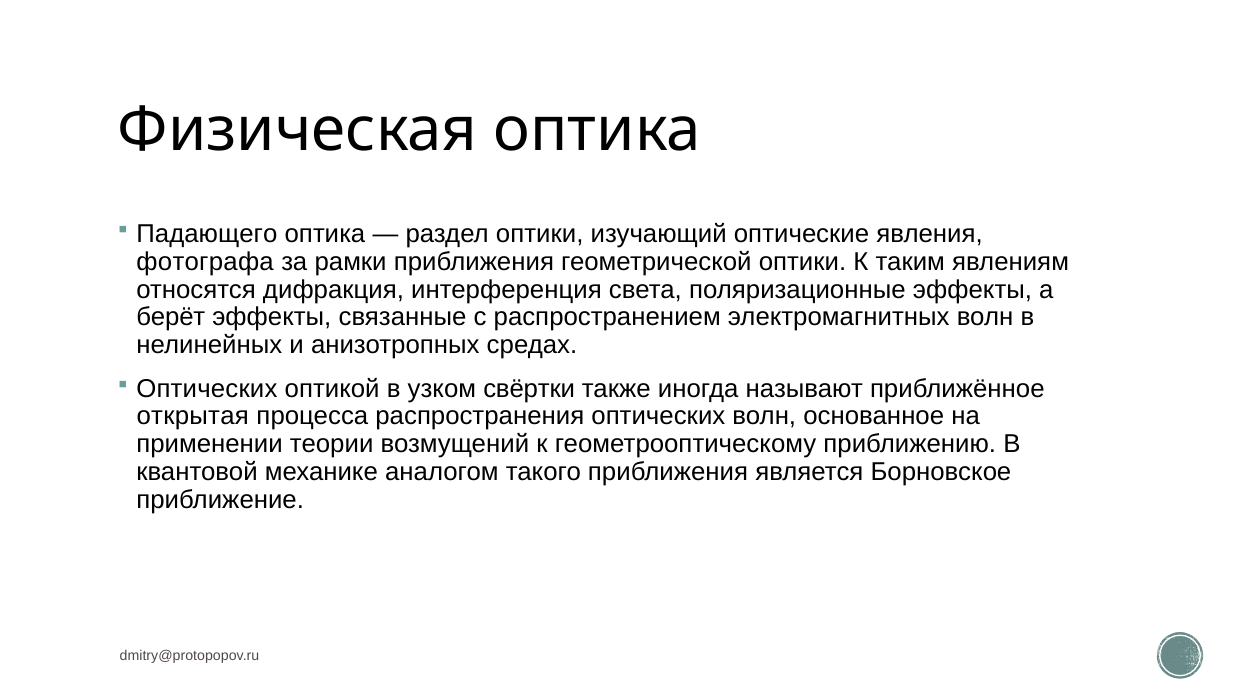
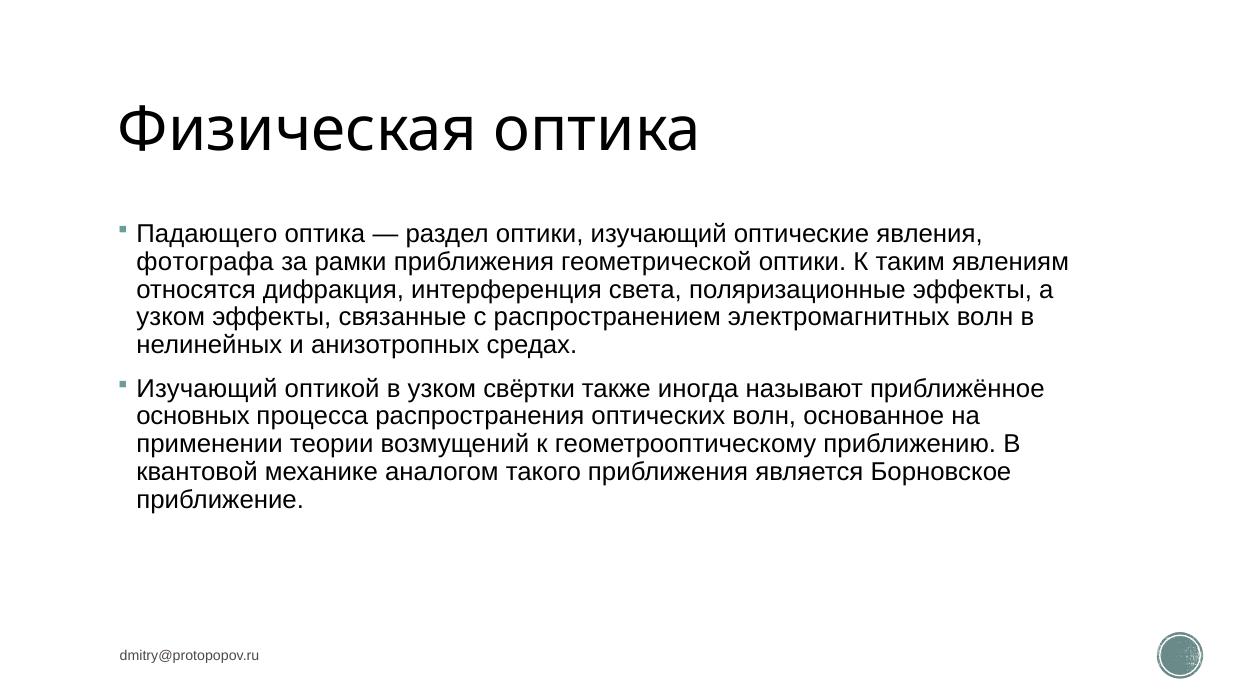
берёт at (171, 317): берёт -> узком
Оптических at (207, 388): Оптических -> Изучающий
открытая: открытая -> основных
